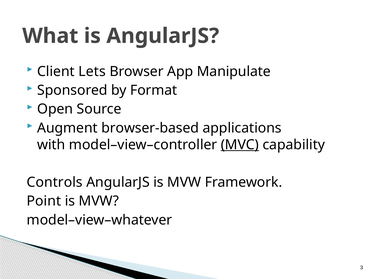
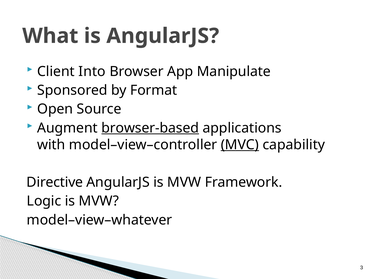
Lets: Lets -> Into
browser-based underline: none -> present
Controls: Controls -> Directive
Point: Point -> Logic
